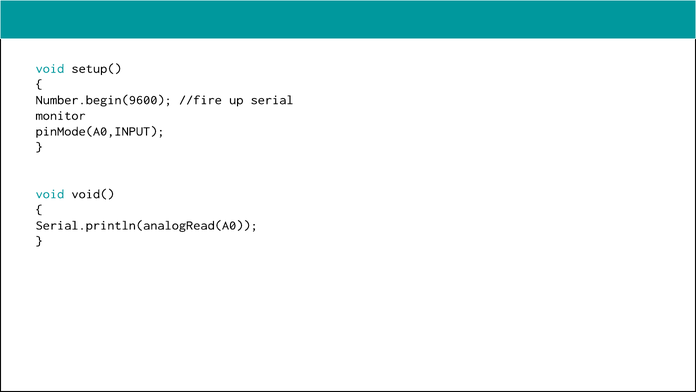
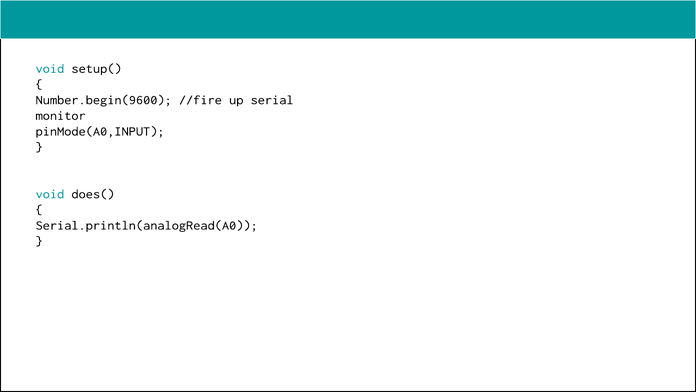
void(: void( -> does(
